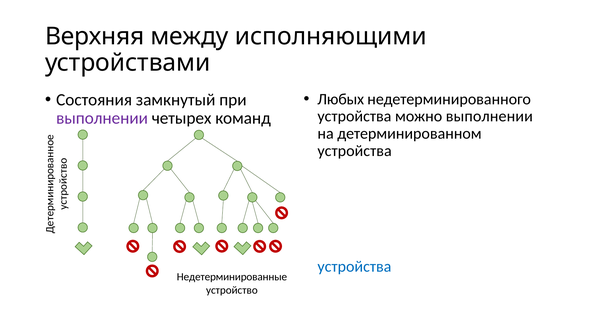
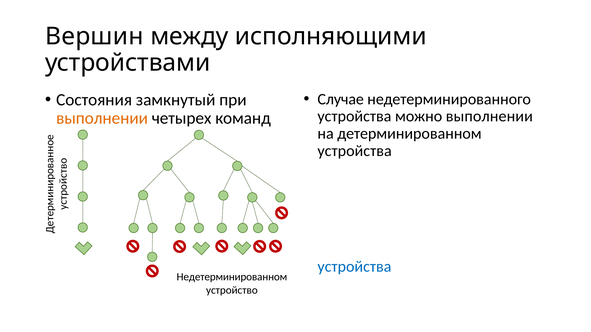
Верхняя: Верхняя -> Вершин
Любых at (341, 99): Любых -> Случае
выполнении at (102, 118) colour: purple -> orange
Недетерминированные: Недетерминированные -> Недетерминированном
